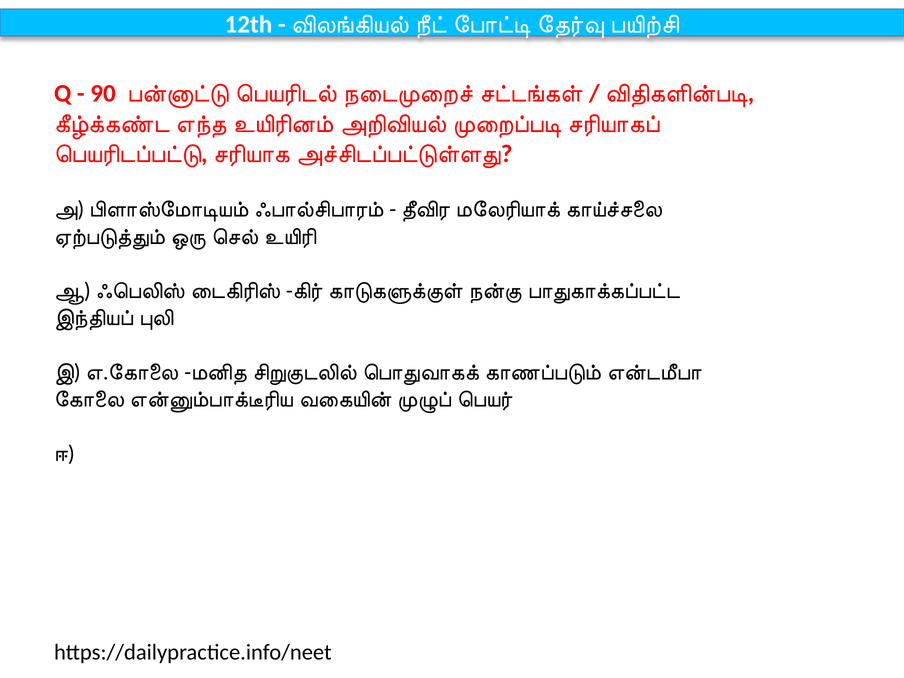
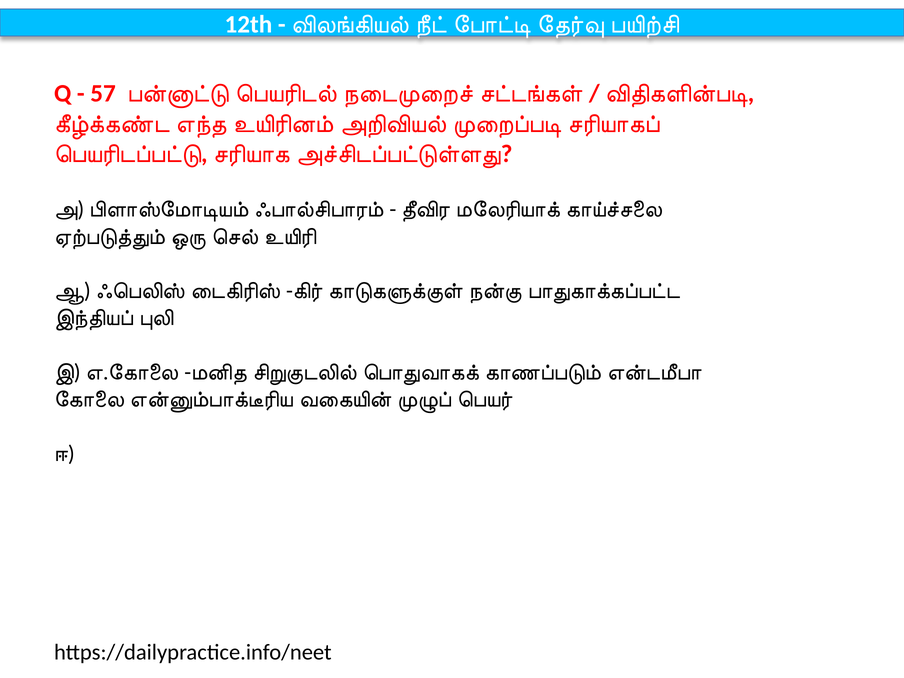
90: 90 -> 57
